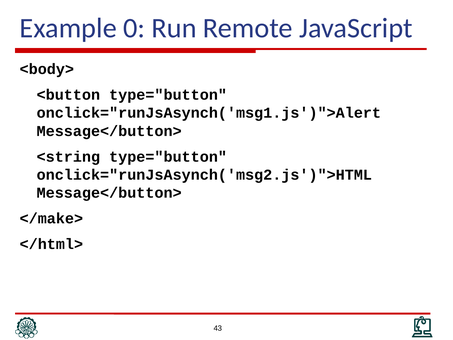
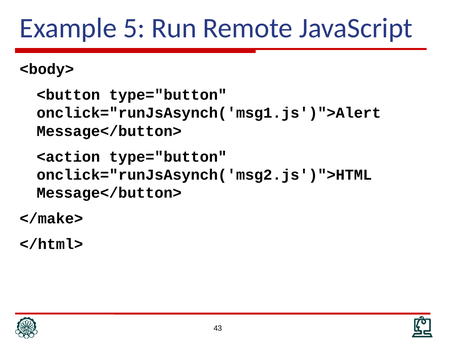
0: 0 -> 5
<string: <string -> <action
